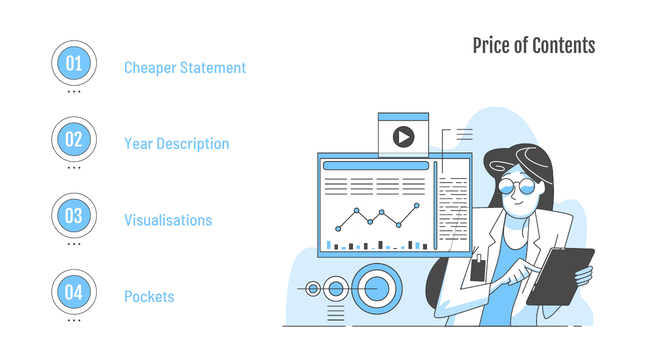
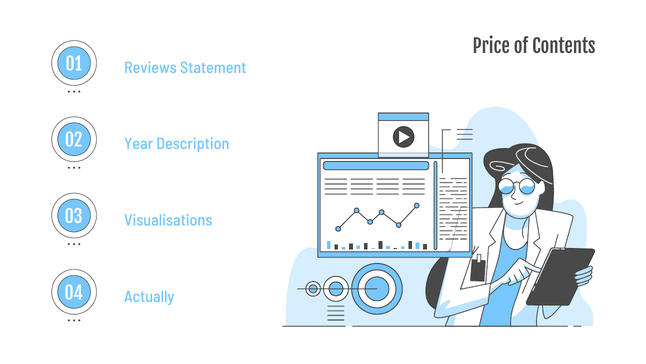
Cheaper: Cheaper -> Reviews
Pockets: Pockets -> Actually
